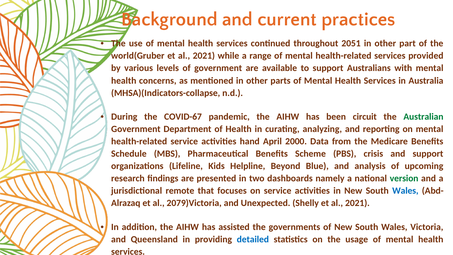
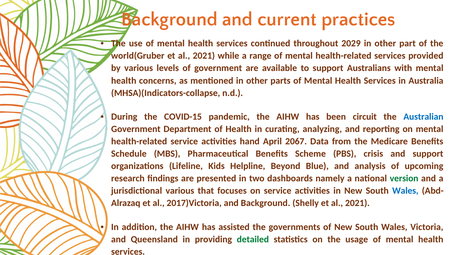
2051: 2051 -> 2029
COVID-67: COVID-67 -> COVID-15
Australian colour: green -> blue
2000: 2000 -> 2067
jurisdictional remote: remote -> various
2079)Victoria: 2079)Victoria -> 2017)Victoria
and Unexpected: Unexpected -> Background
detailed colour: blue -> green
